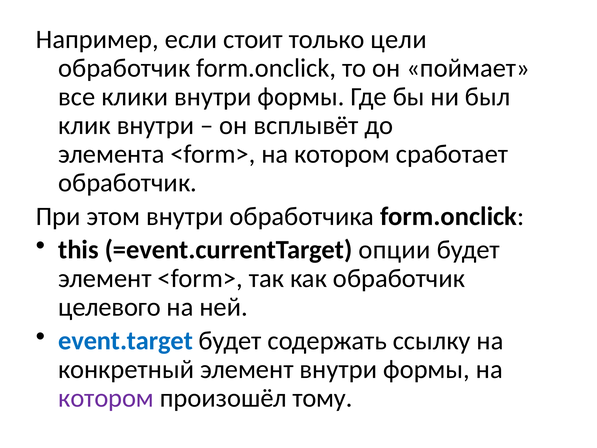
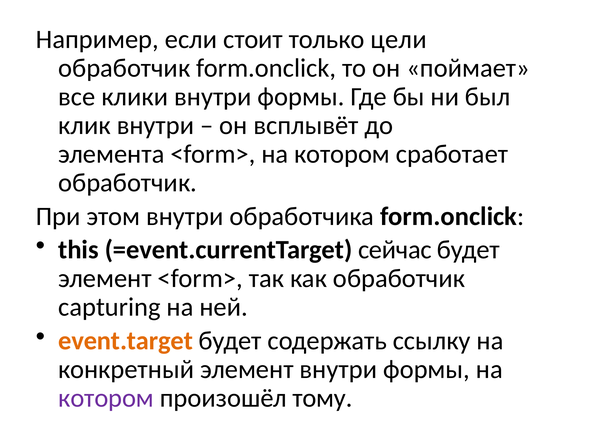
опции: опции -> сейчас
целевого: целевого -> capturing
event.target colour: blue -> orange
